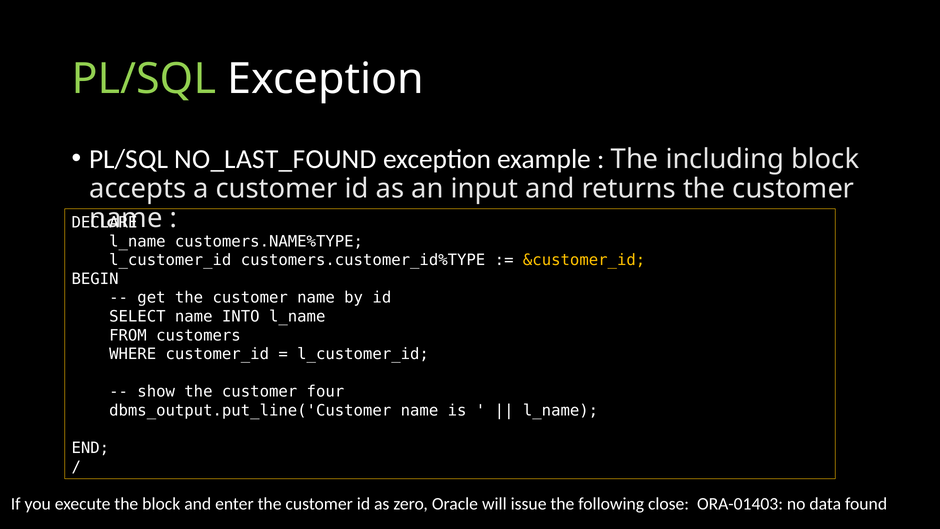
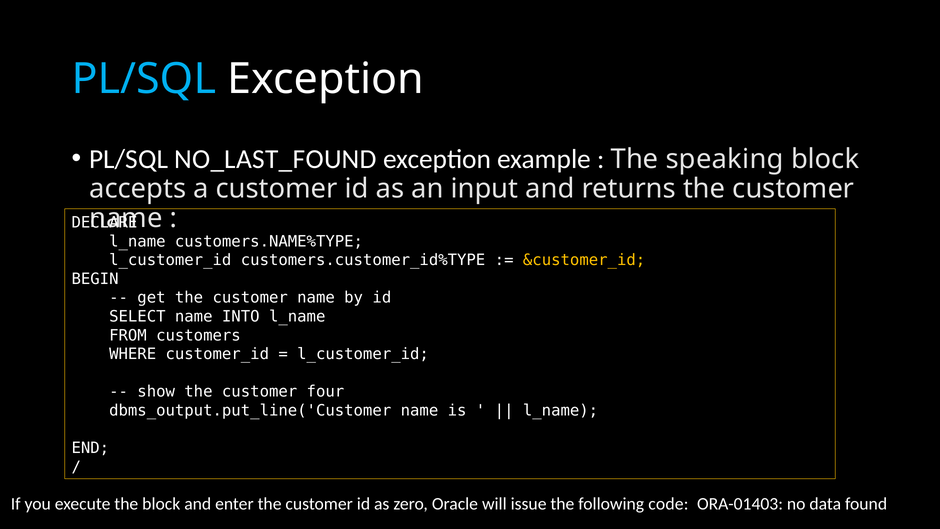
PL/SQL at (144, 79) colour: light green -> light blue
including: including -> speaking
close: close -> code
